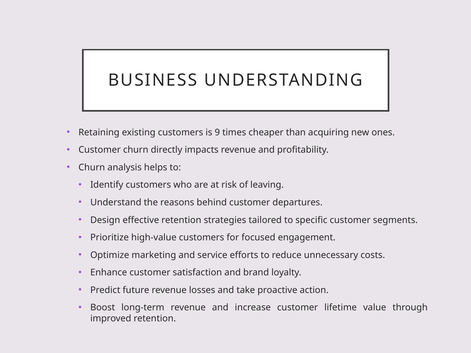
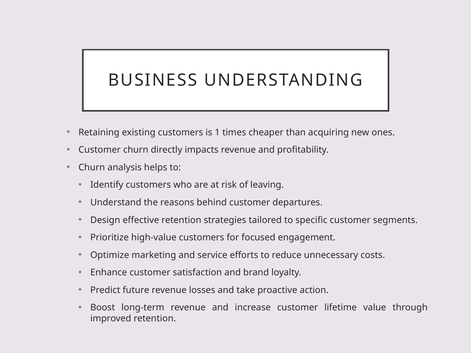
9: 9 -> 1
